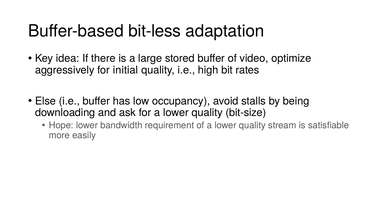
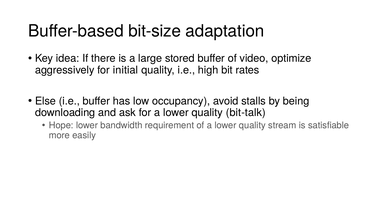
bit-less: bit-less -> bit-size
bit-size: bit-size -> bit-talk
